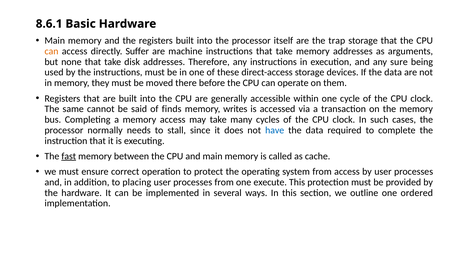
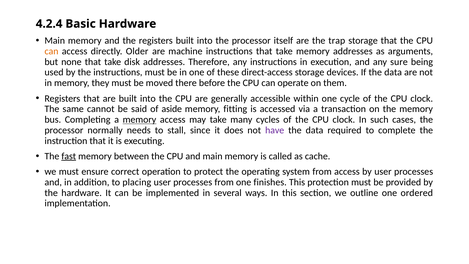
8.6.1: 8.6.1 -> 4.2.4
Suffer: Suffer -> Older
finds: finds -> aside
writes: writes -> fitting
memory at (139, 120) underline: none -> present
have colour: blue -> purple
execute: execute -> finishes
